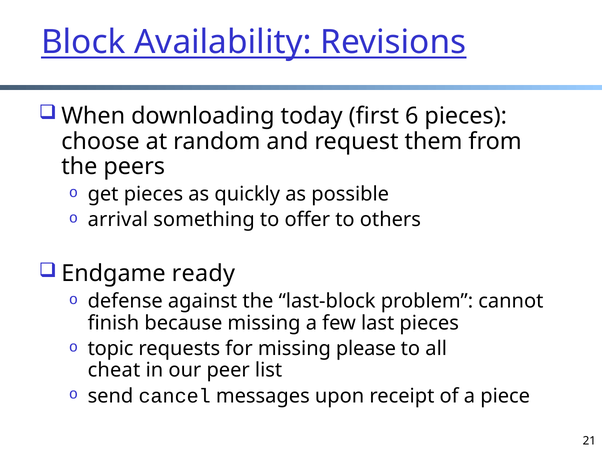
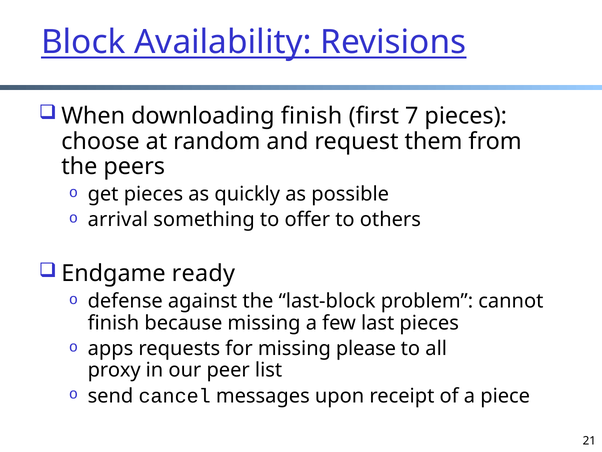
downloading today: today -> finish
6: 6 -> 7
topic: topic -> apps
cheat: cheat -> proxy
